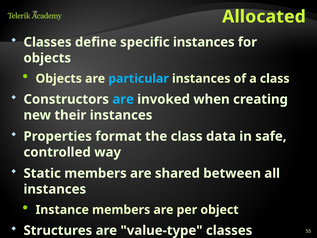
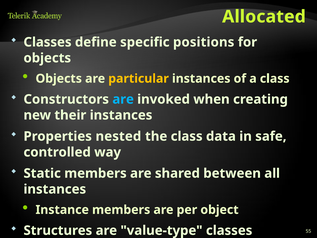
specific instances: instances -> positions
particular colour: light blue -> yellow
format: format -> nested
